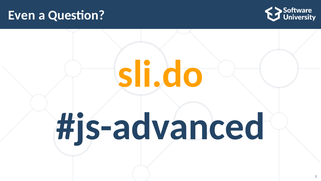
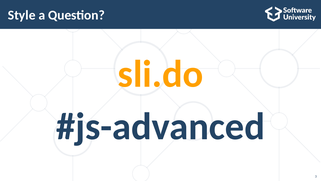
Even: Even -> Style
